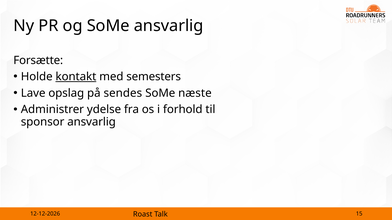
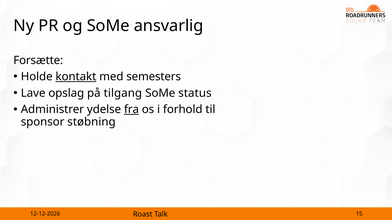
sendes: sendes -> tilgang
næste: næste -> status
fra underline: none -> present
sponsor ansvarlig: ansvarlig -> støbning
